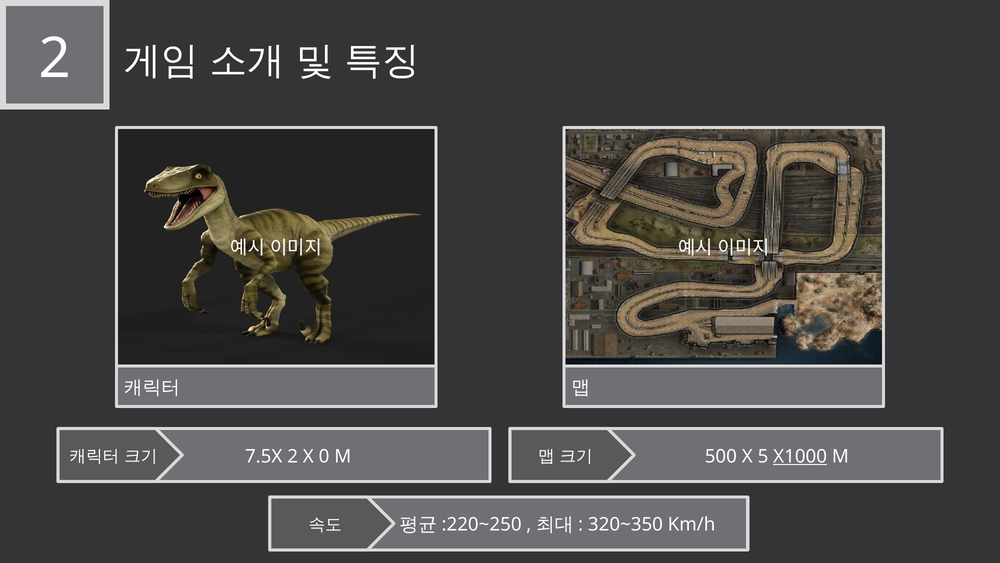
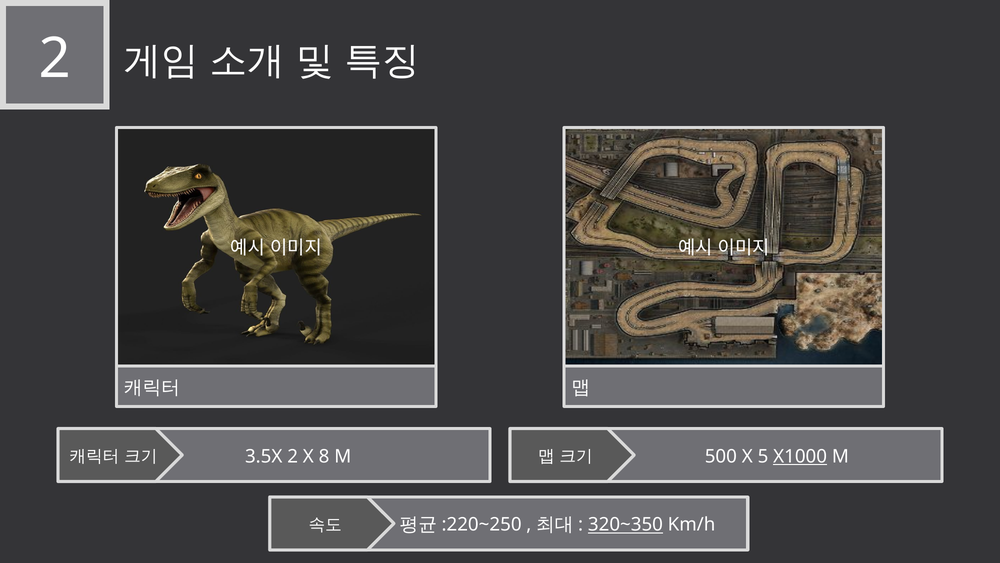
7.5X: 7.5X -> 3.5X
0: 0 -> 8
320~350 underline: none -> present
